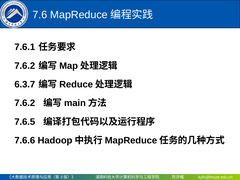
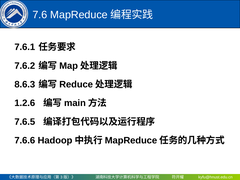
6.3.7: 6.3.7 -> 8.6.3
7.6.2 at (25, 103): 7.6.2 -> 1.2.6
